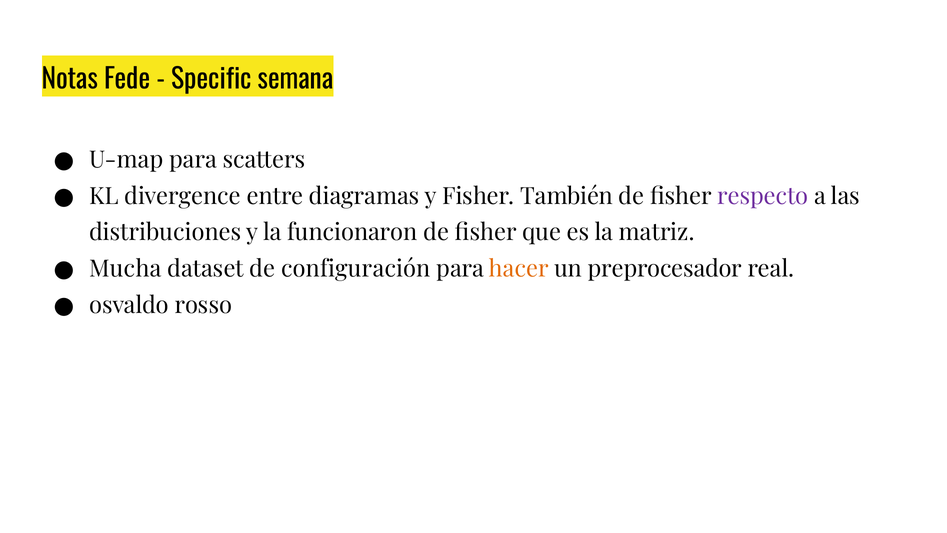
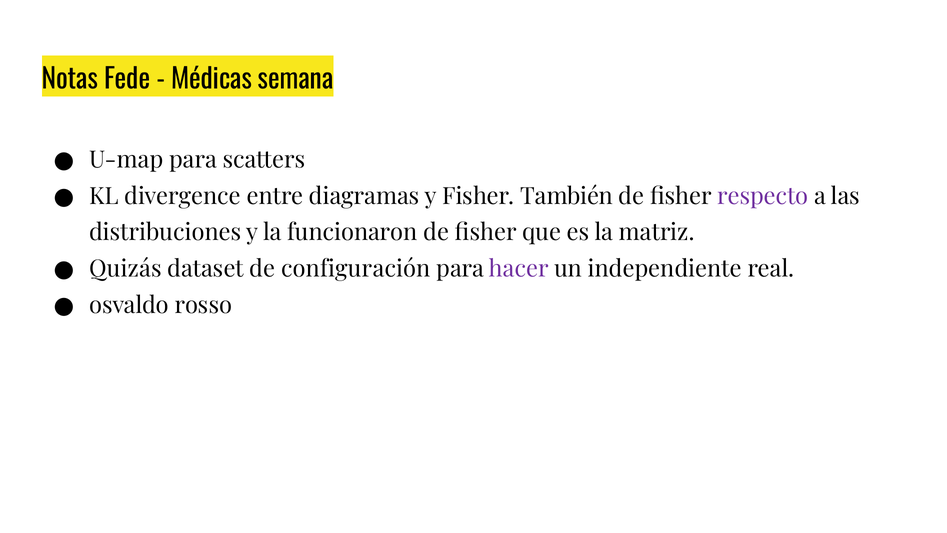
Specific: Specific -> Médicas
Mucha: Mucha -> Quizás
hacer colour: orange -> purple
preprocesador: preprocesador -> independiente
